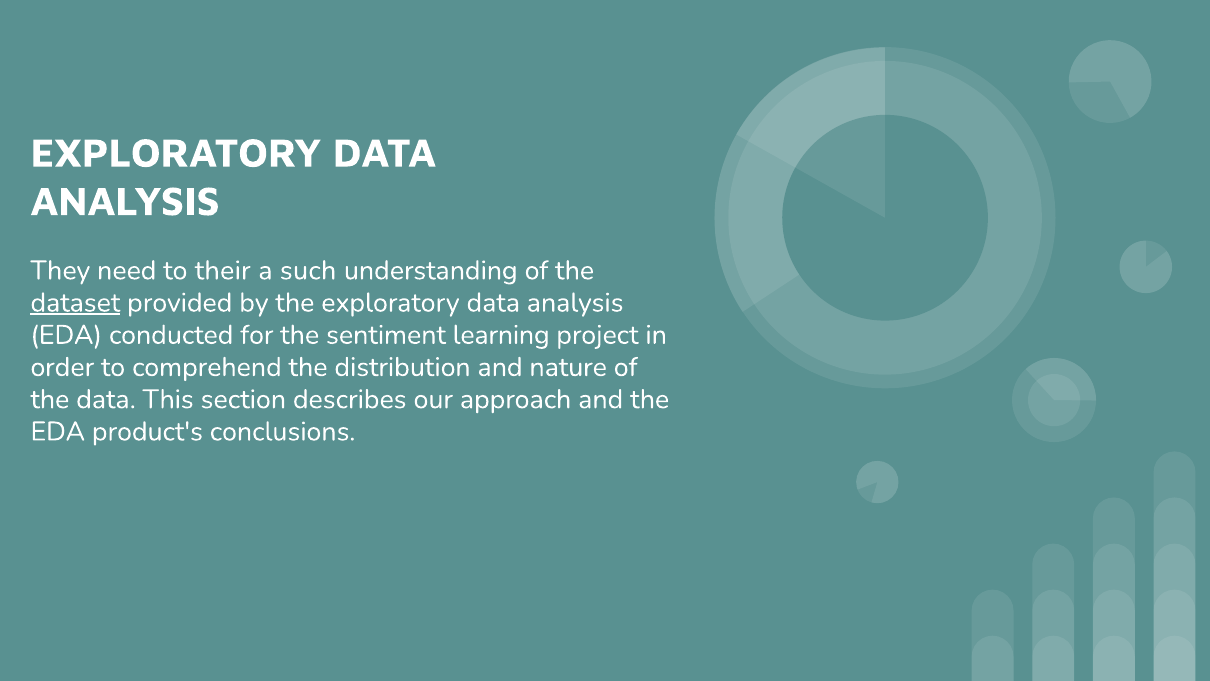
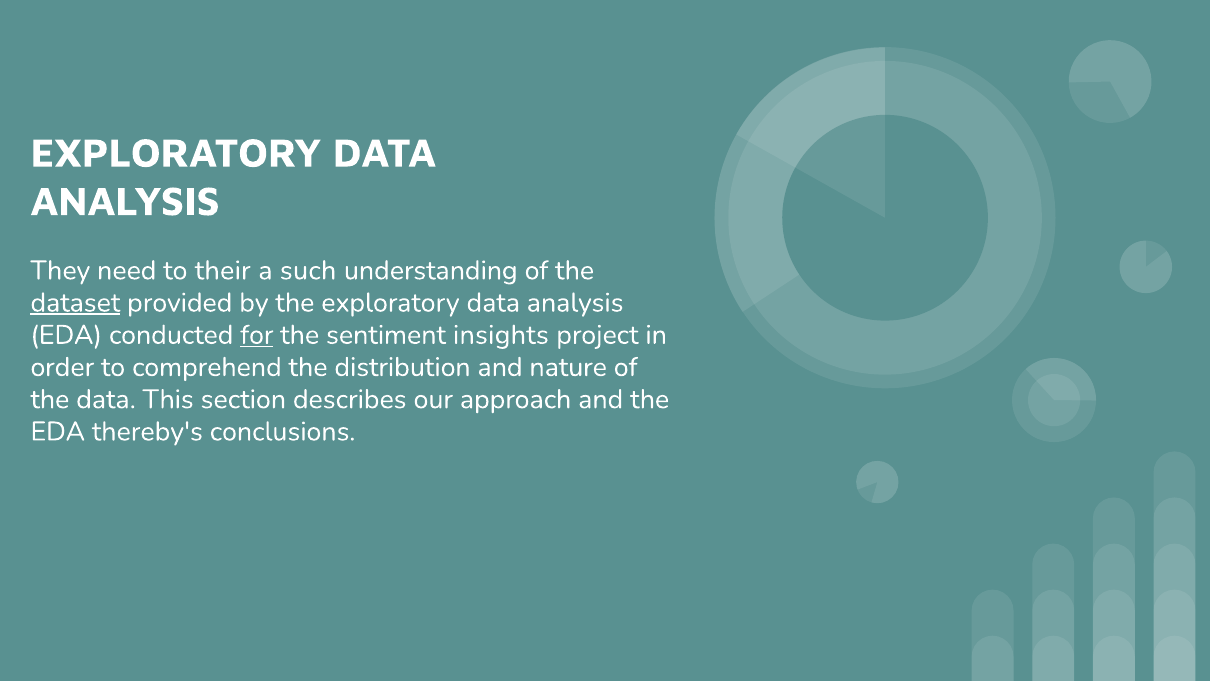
for underline: none -> present
learning: learning -> insights
product's: product's -> thereby's
